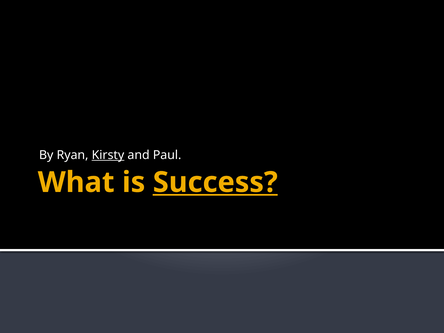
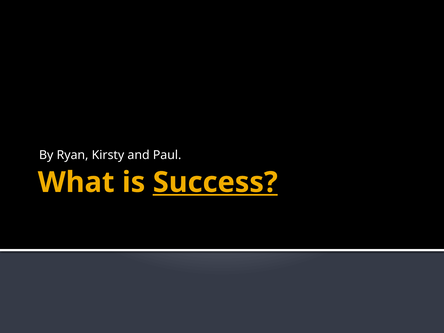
Kirsty underline: present -> none
